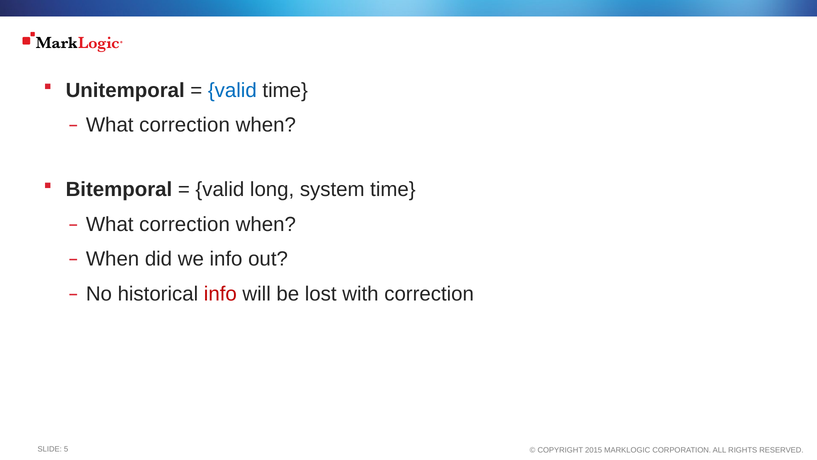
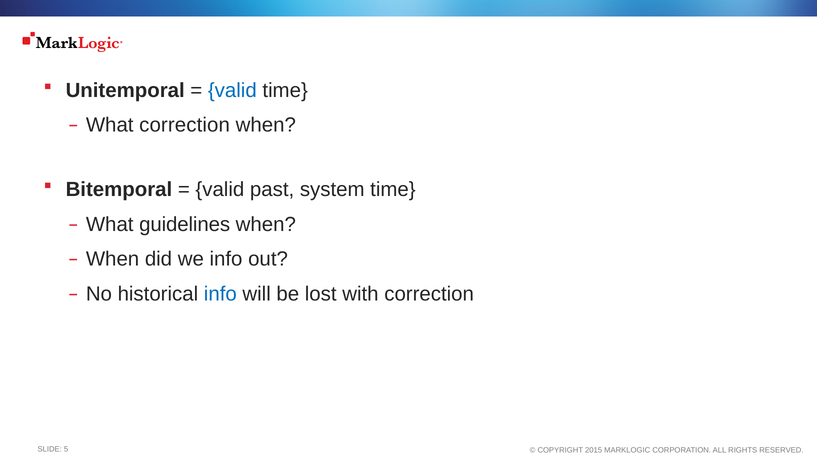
long: long -> past
correction at (185, 224): correction -> guidelines
info at (220, 294) colour: red -> blue
